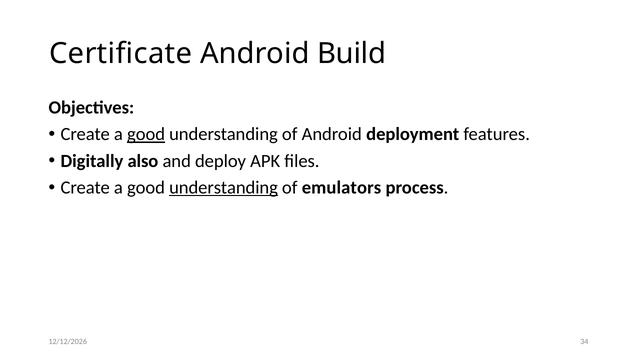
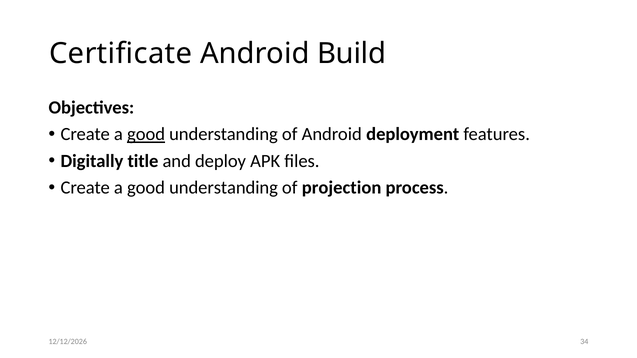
also: also -> title
understanding at (224, 188) underline: present -> none
emulators: emulators -> projection
